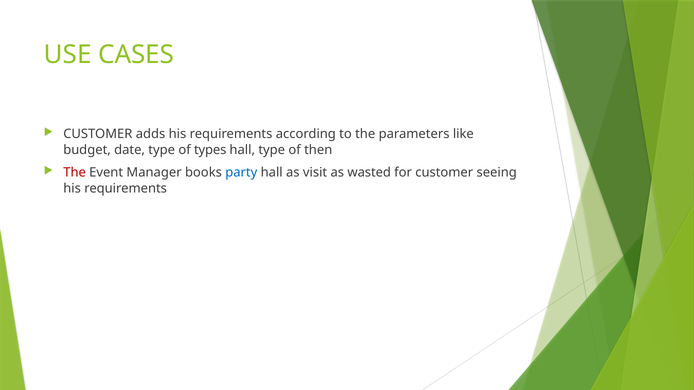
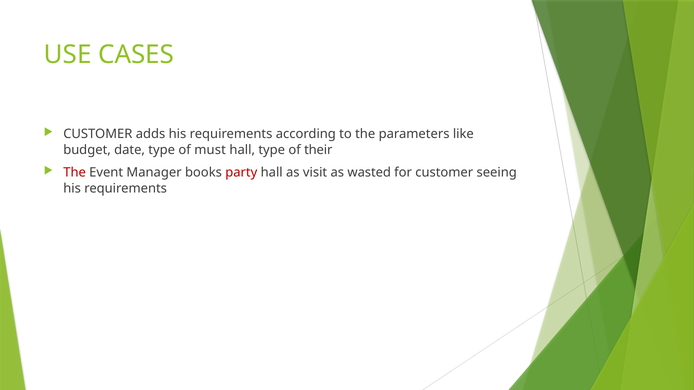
types: types -> must
then: then -> their
party colour: blue -> red
